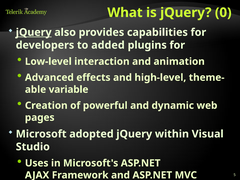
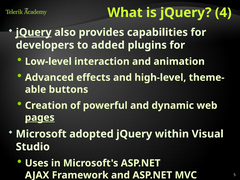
0: 0 -> 4
variable: variable -> buttons
pages underline: none -> present
